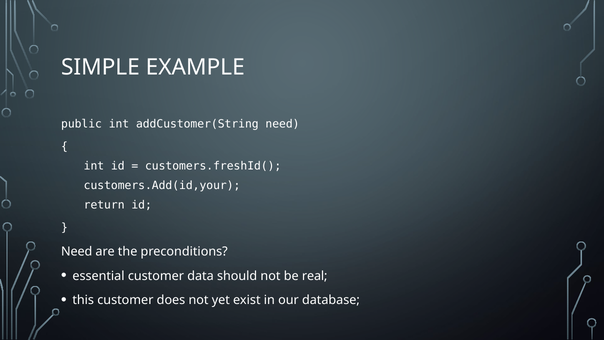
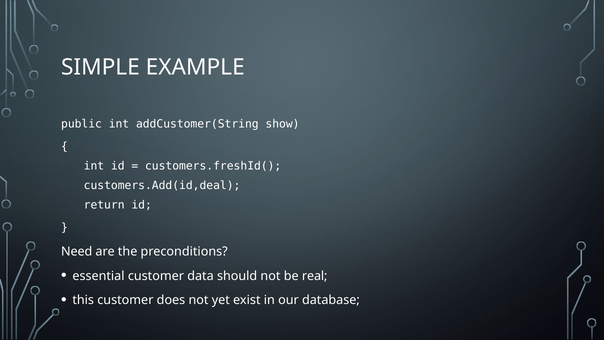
addCustomer(String need: need -> show
customers.Add(id,your: customers.Add(id,your -> customers.Add(id,deal
